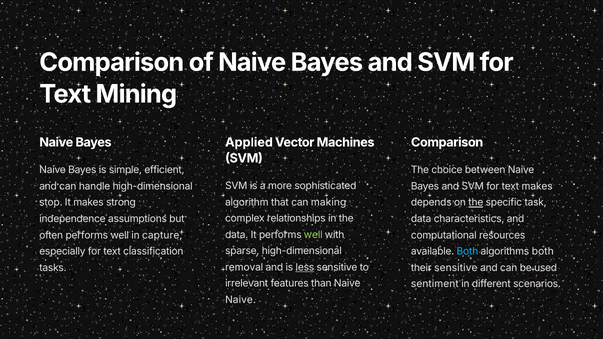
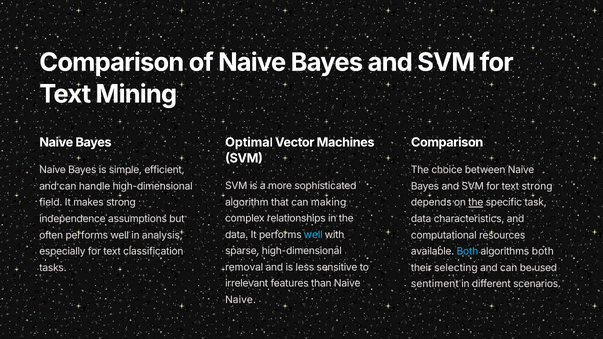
Applied: Applied -> Optimal
text makes: makes -> strong
stop: stop -> field
well at (313, 235) colour: light green -> light blue
capture: capture -> analysis
less underline: present -> none
their sensitive: sensitive -> selecting
